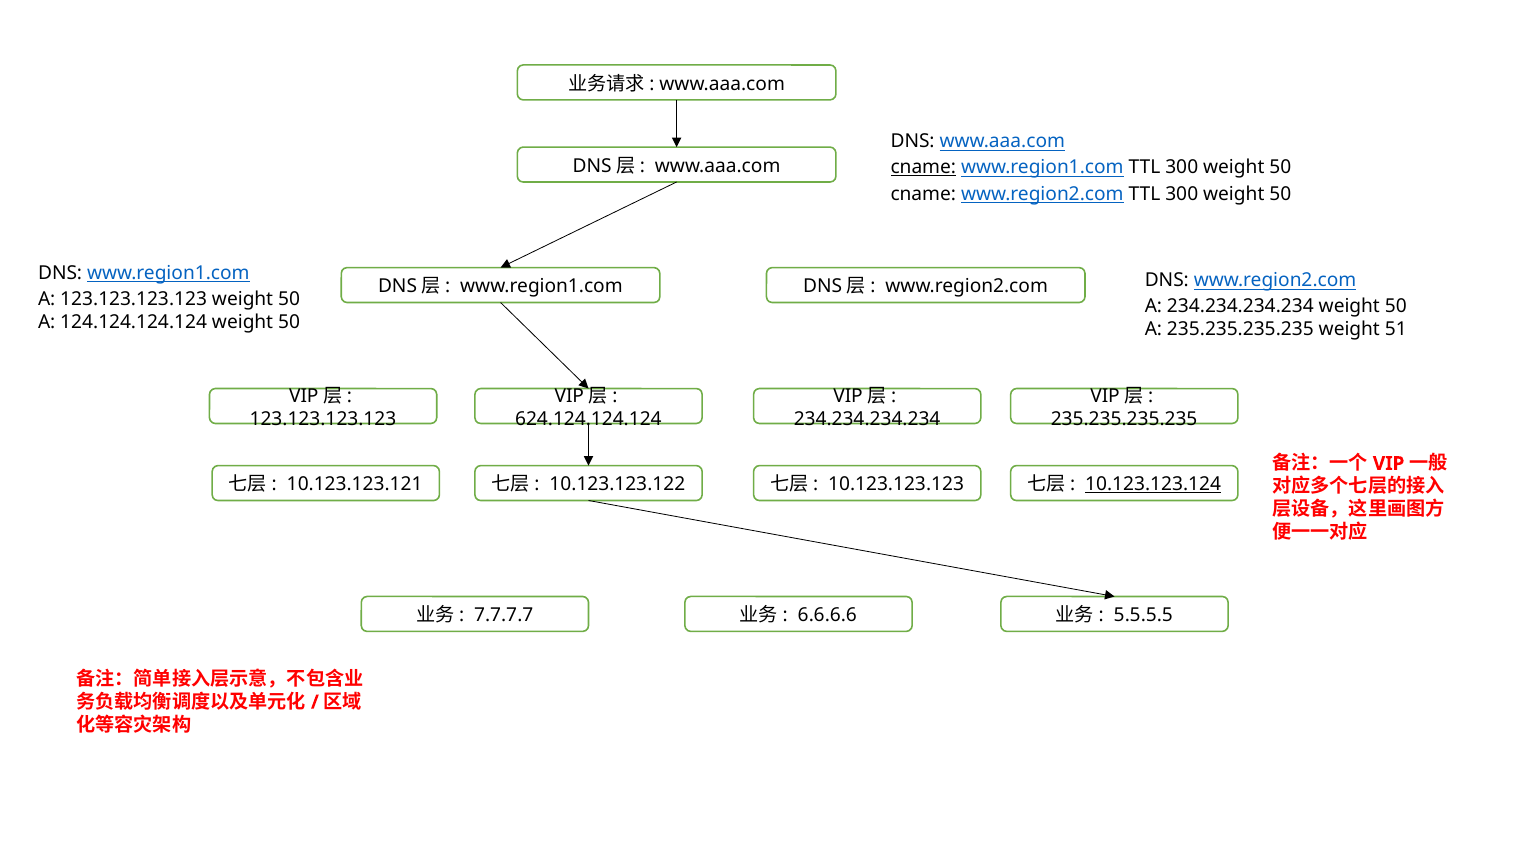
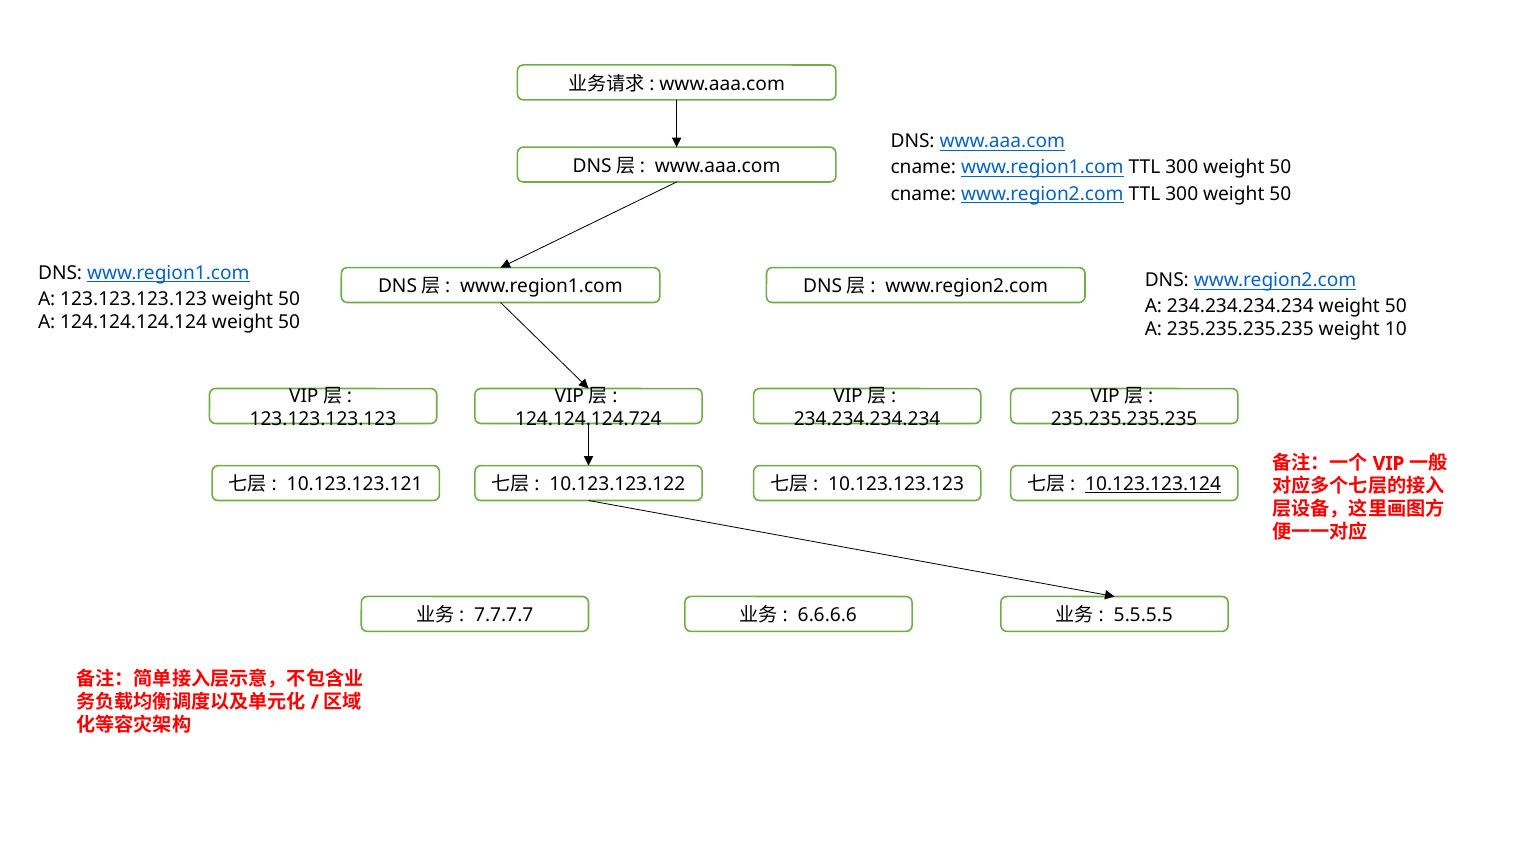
cname at (923, 167) underline: present -> none
51: 51 -> 10
624.124.124.124: 624.124.124.124 -> 124.124.124.724
